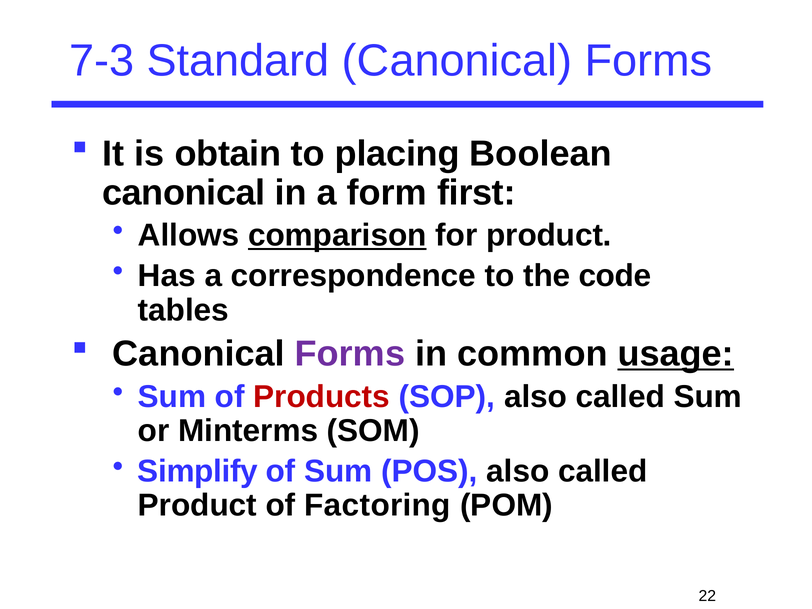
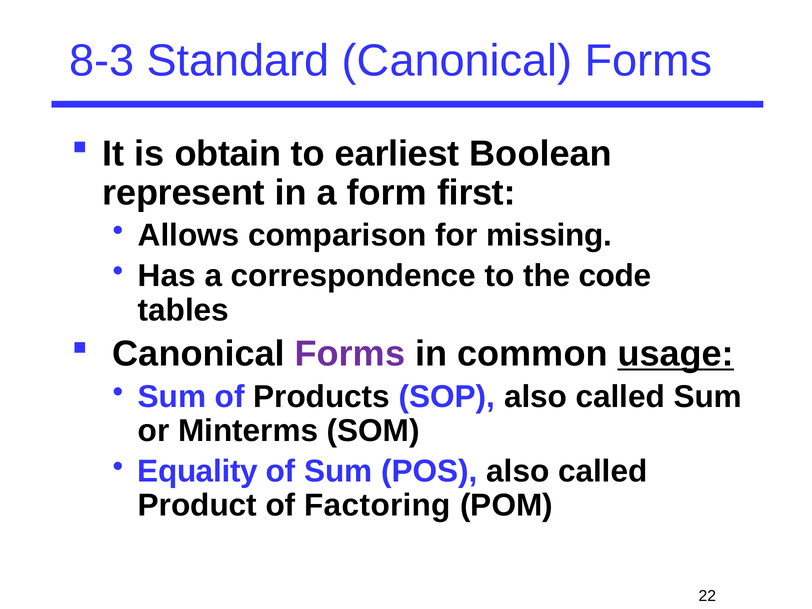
7-3: 7-3 -> 8-3
placing: placing -> earliest
canonical at (184, 193): canonical -> represent
comparison underline: present -> none
for product: product -> missing
Products colour: red -> black
Simplify: Simplify -> Equality
